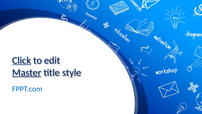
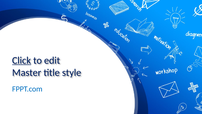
Master underline: present -> none
